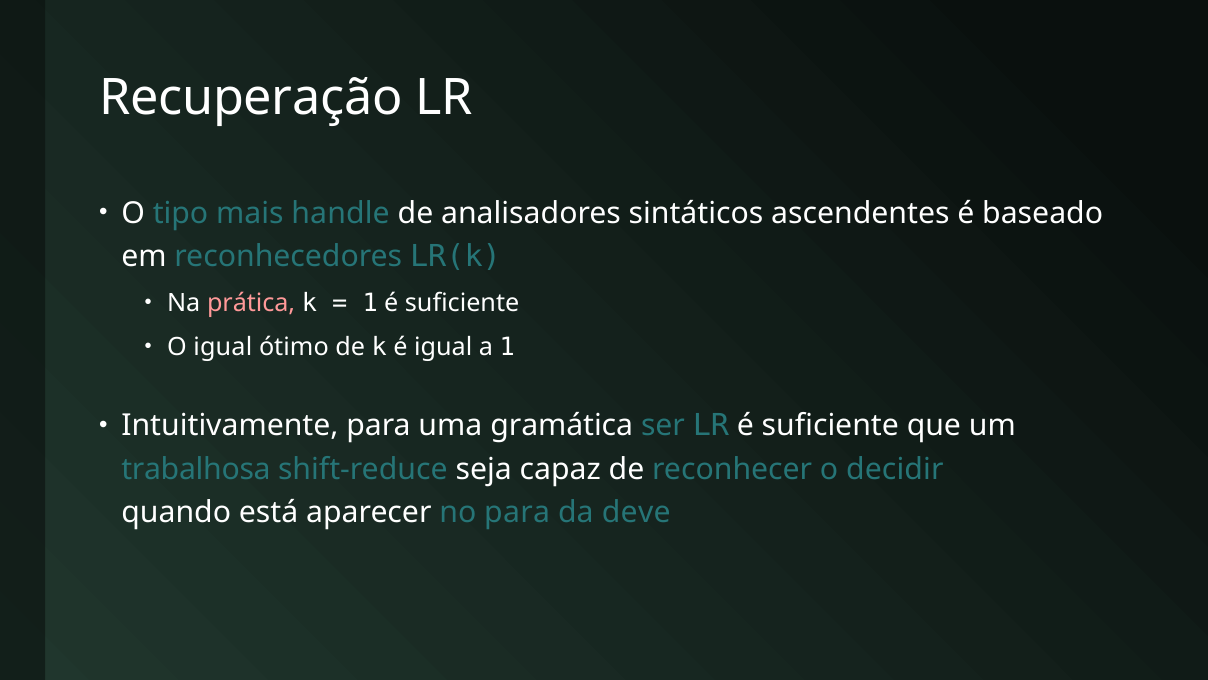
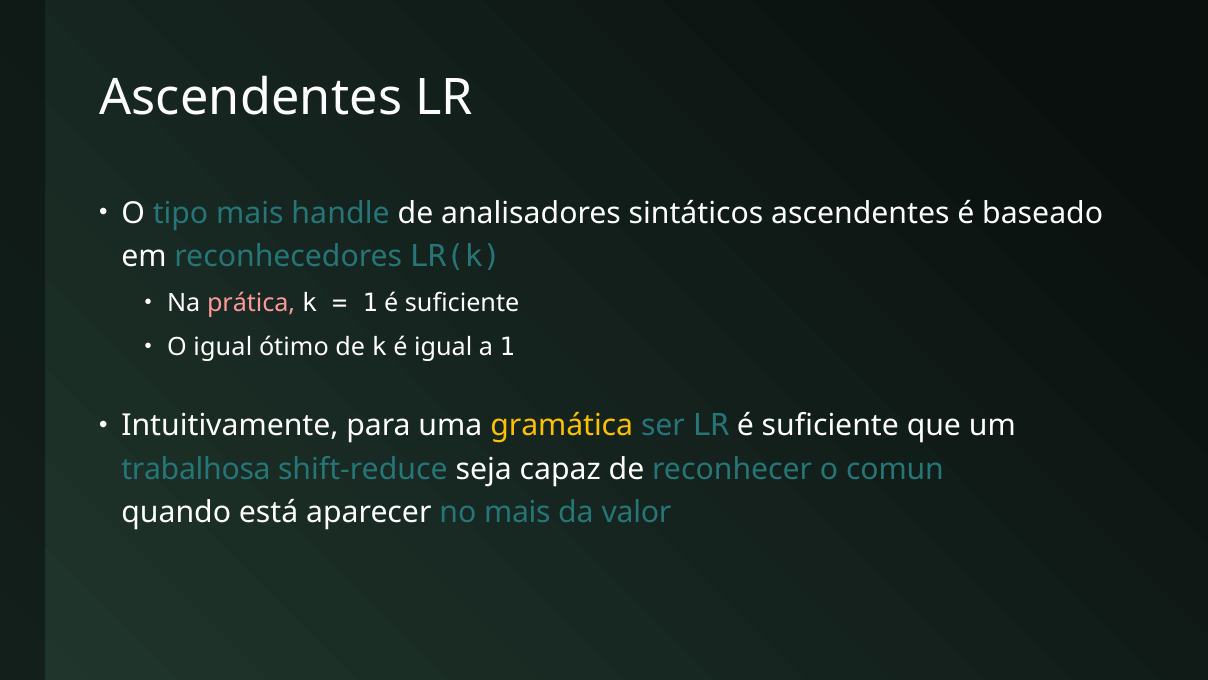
Recuperação at (251, 98): Recuperação -> Ascendentes
gramática colour: white -> yellow
decidir: decidir -> comun
no para: para -> mais
deve: deve -> valor
